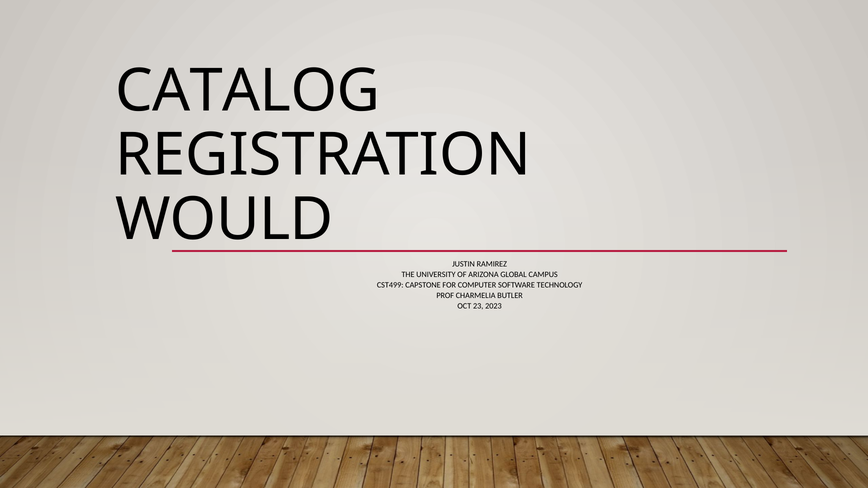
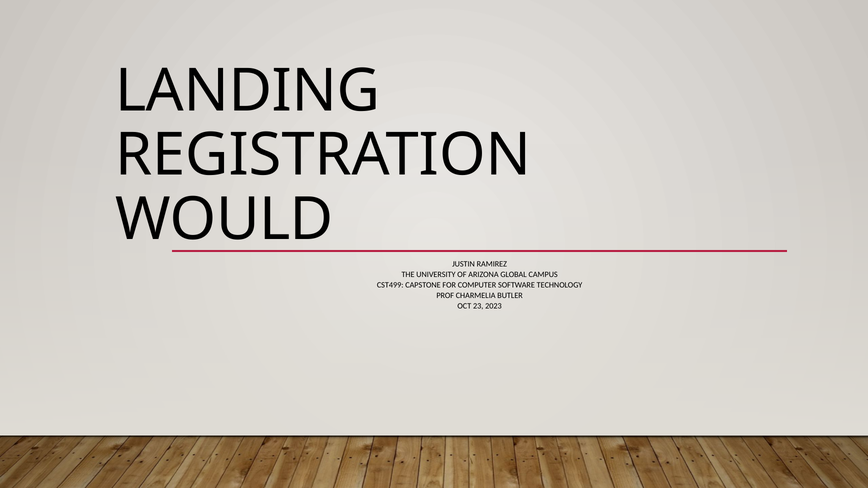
CATALOG: CATALOG -> LANDING
